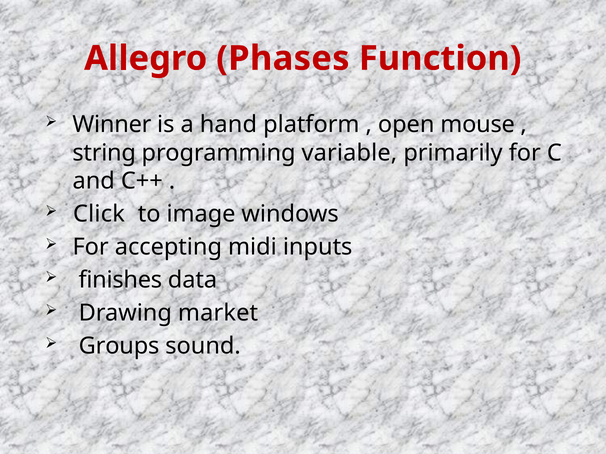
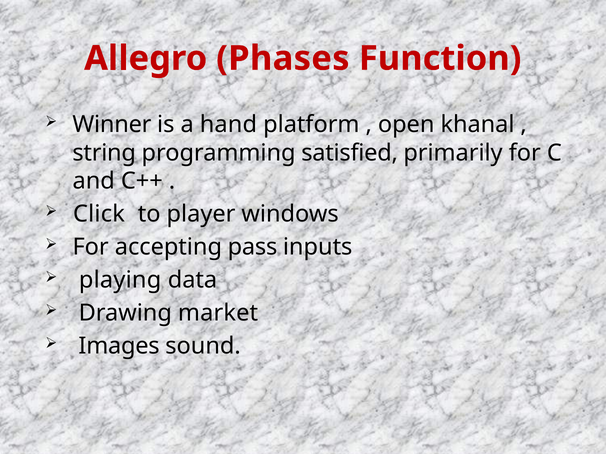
mouse: mouse -> khanal
variable: variable -> satisfied
image: image -> player
midi: midi -> pass
finishes: finishes -> playing
Groups: Groups -> Images
